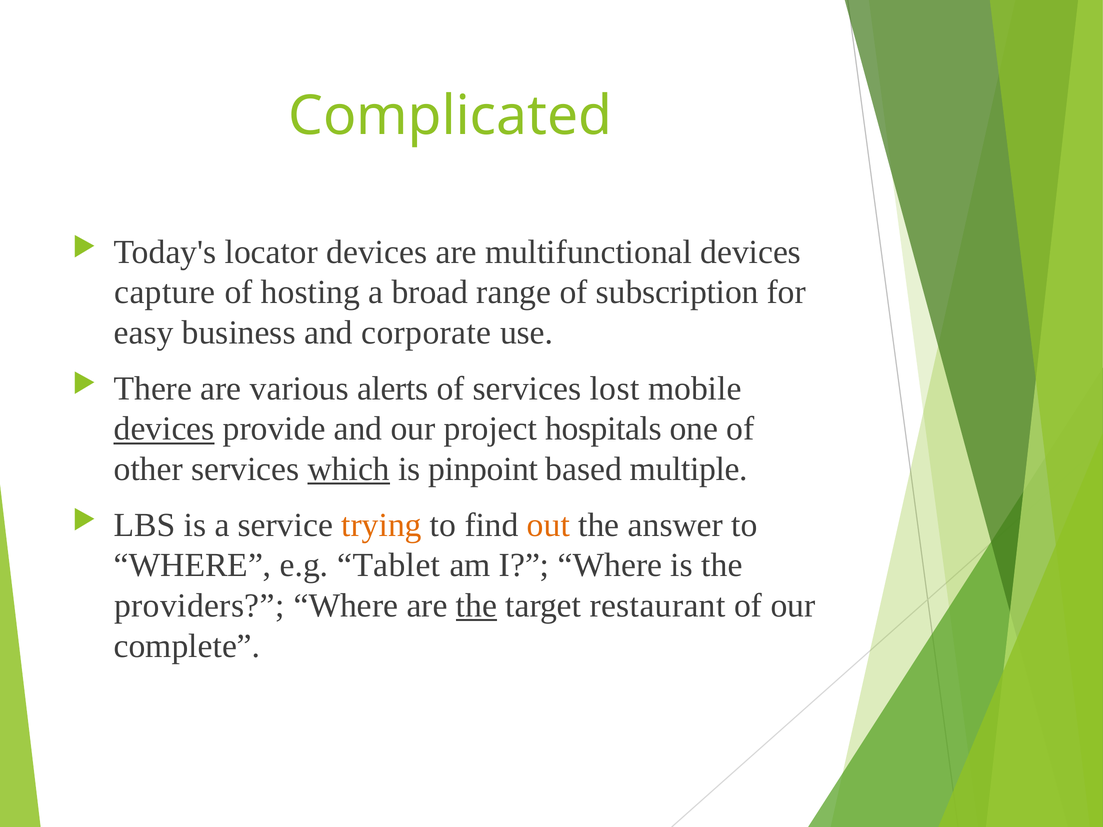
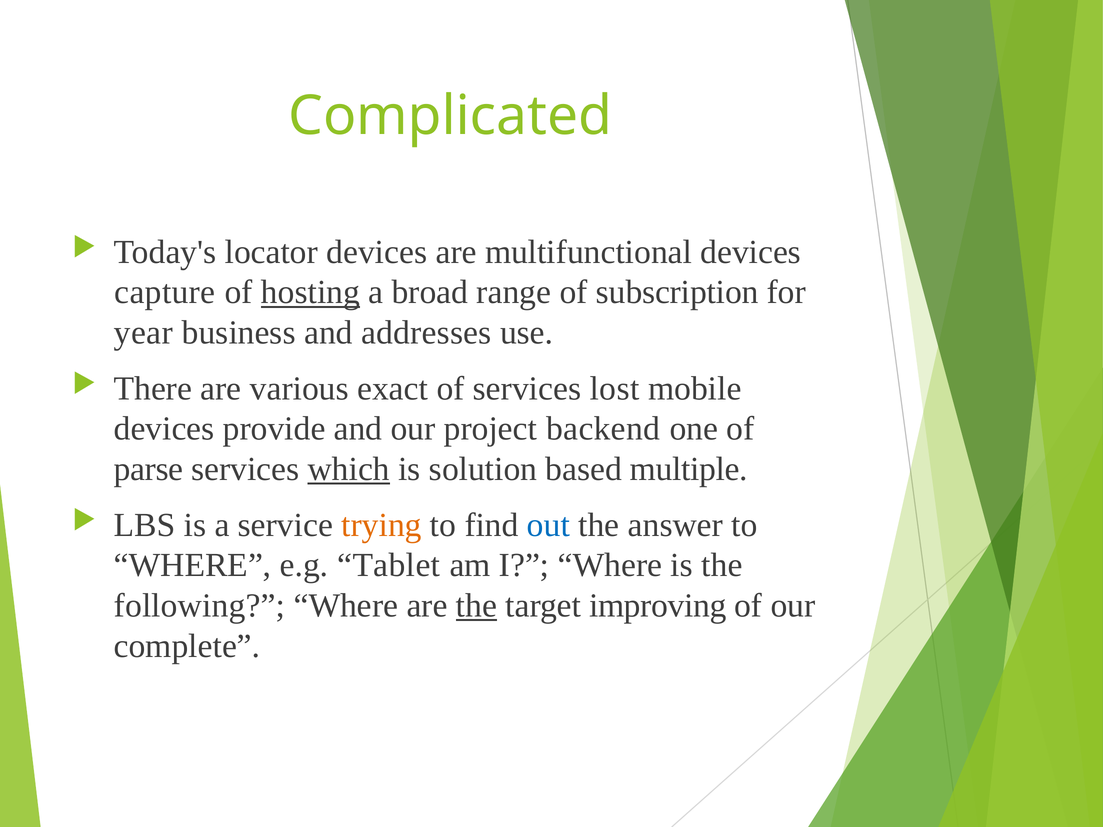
hosting underline: none -> present
easy: easy -> year
corporate: corporate -> addresses
alerts: alerts -> exact
devices at (164, 429) underline: present -> none
hospitals: hospitals -> backend
other: other -> parse
pinpoint: pinpoint -> solution
out colour: orange -> blue
providers: providers -> following
restaurant: restaurant -> improving
